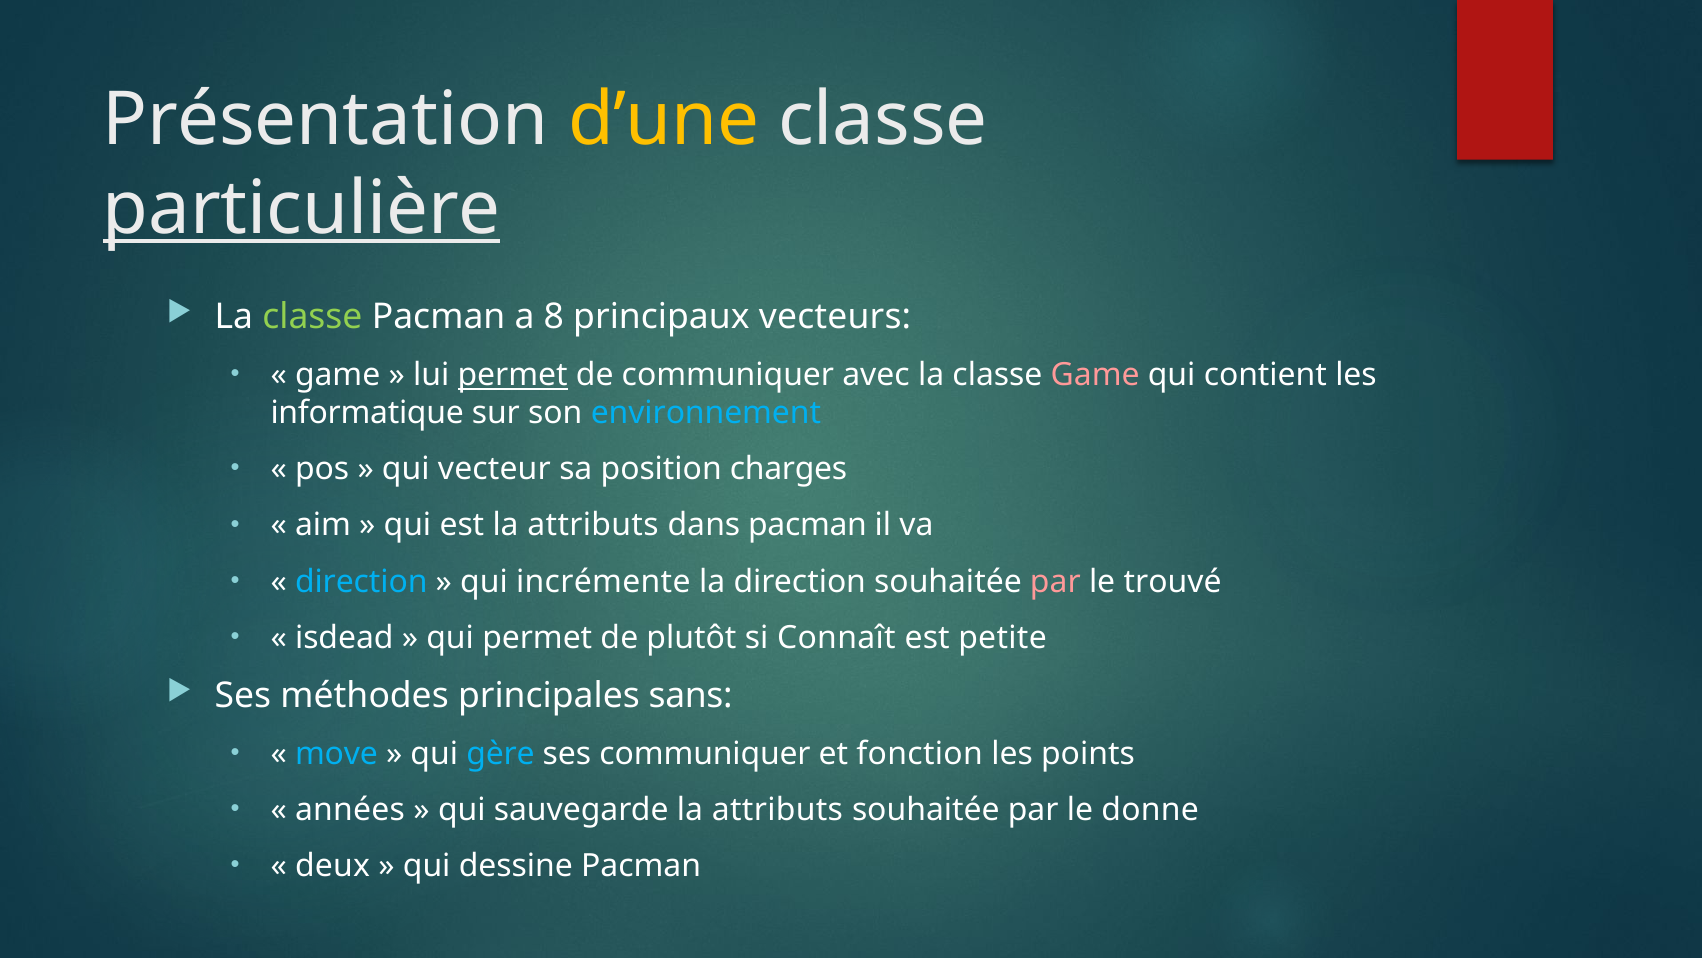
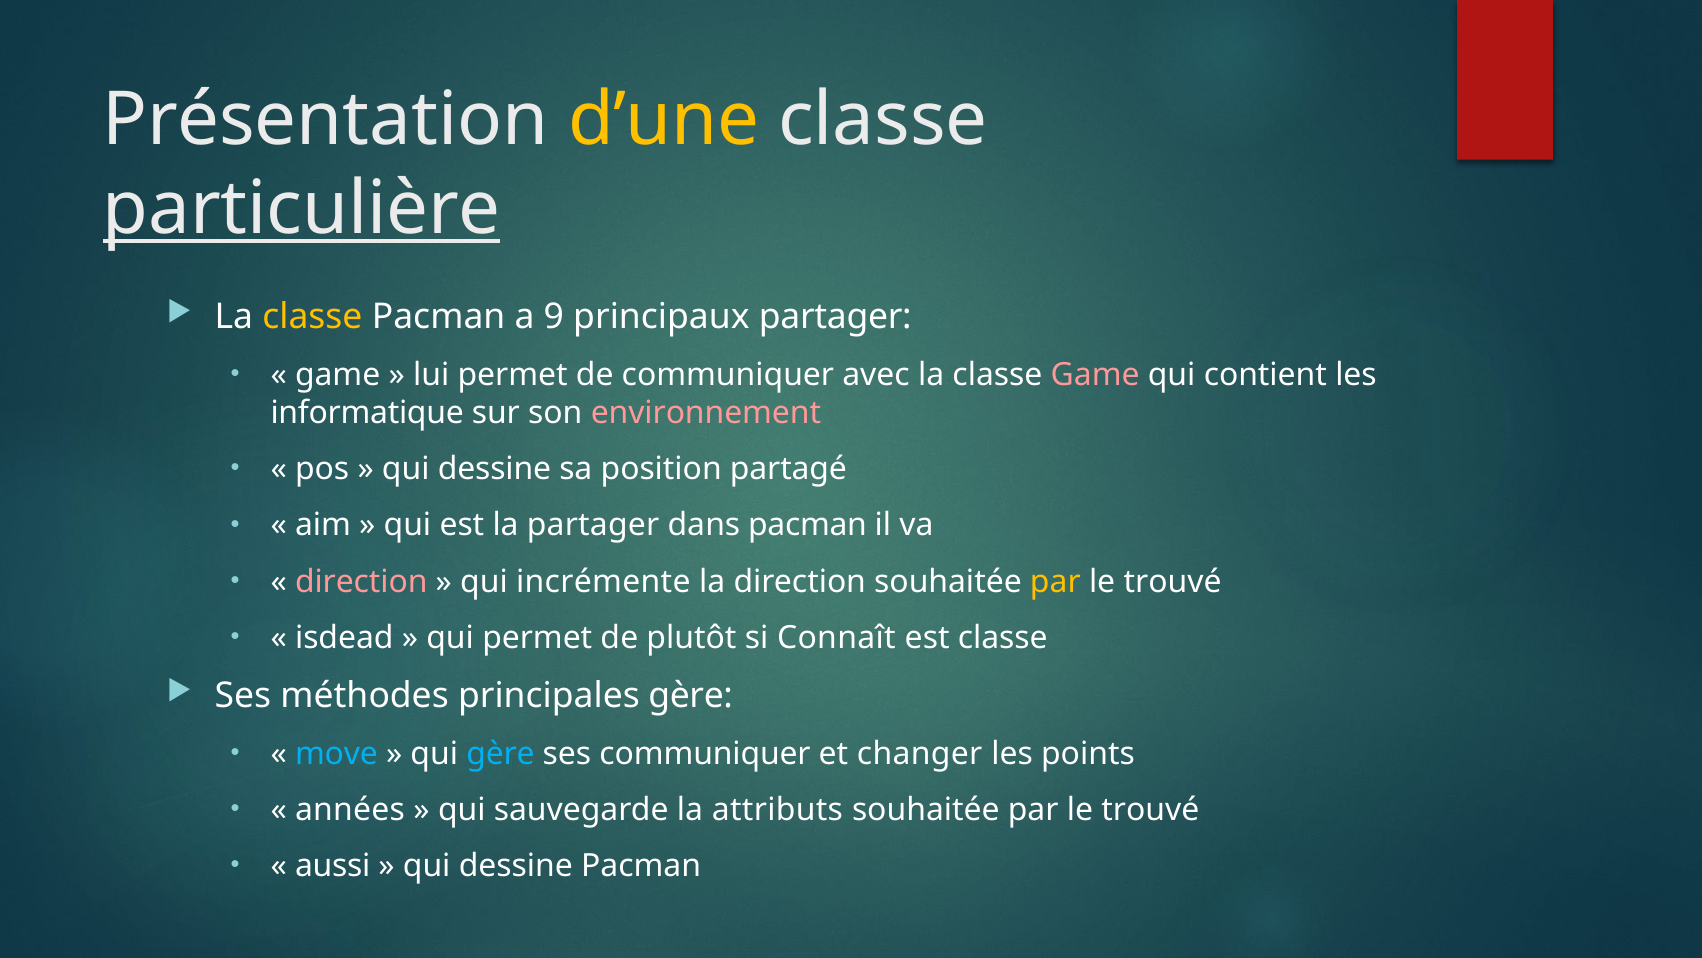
classe at (312, 317) colour: light green -> yellow
8: 8 -> 9
principaux vecteurs: vecteurs -> partager
permet at (513, 375) underline: present -> none
environnement colour: light blue -> pink
vecteur at (494, 469): vecteur -> dessine
charges: charges -> partagé
est la attributs: attributs -> partager
direction at (361, 581) colour: light blue -> pink
par at (1055, 581) colour: pink -> yellow
est petite: petite -> classe
principales sans: sans -> gère
fonction: fonction -> changer
donne at (1150, 810): donne -> trouvé
deux: deux -> aussi
